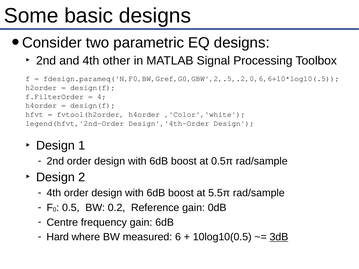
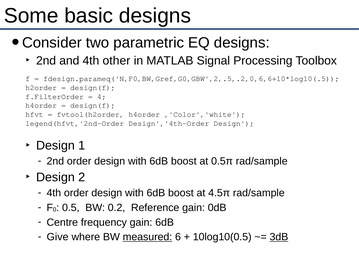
5.5π: 5.5π -> 4.5π
Hard: Hard -> Give
measured underline: none -> present
